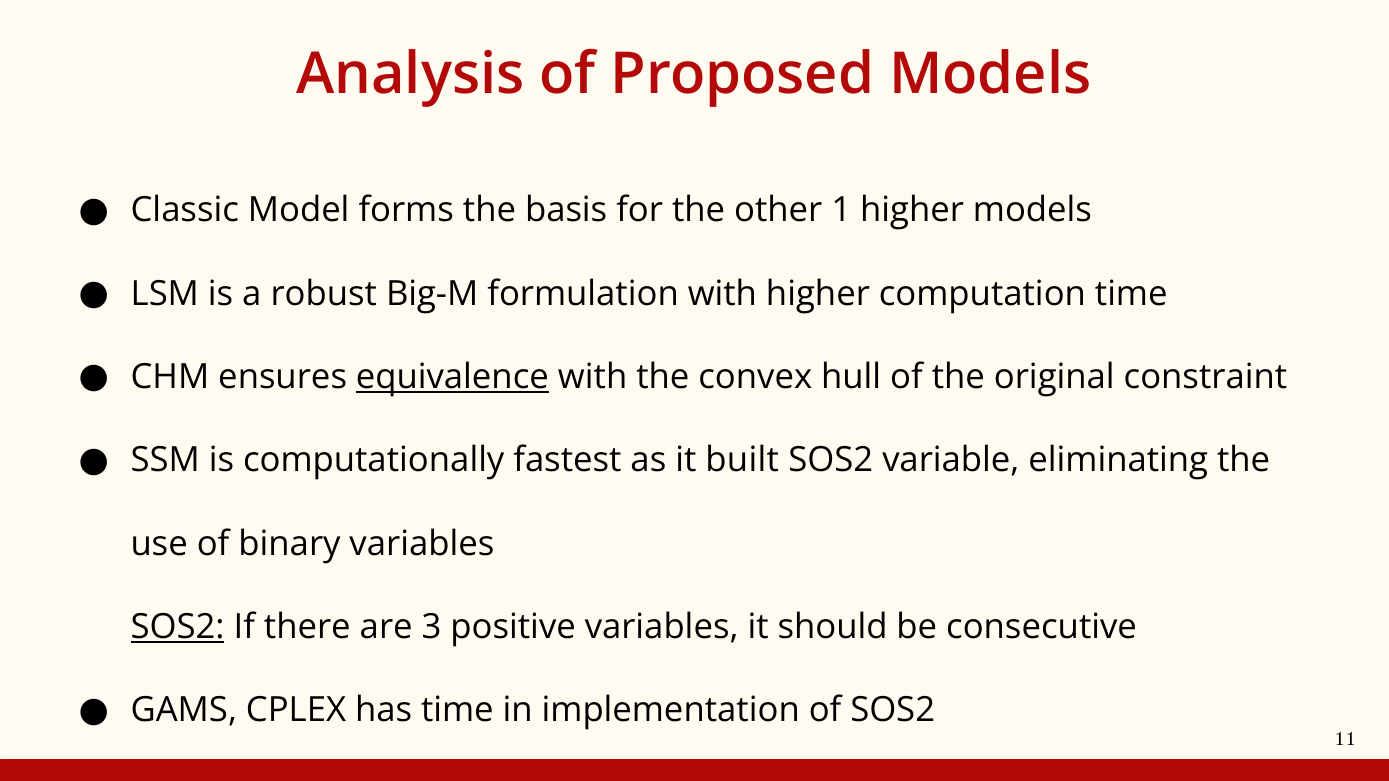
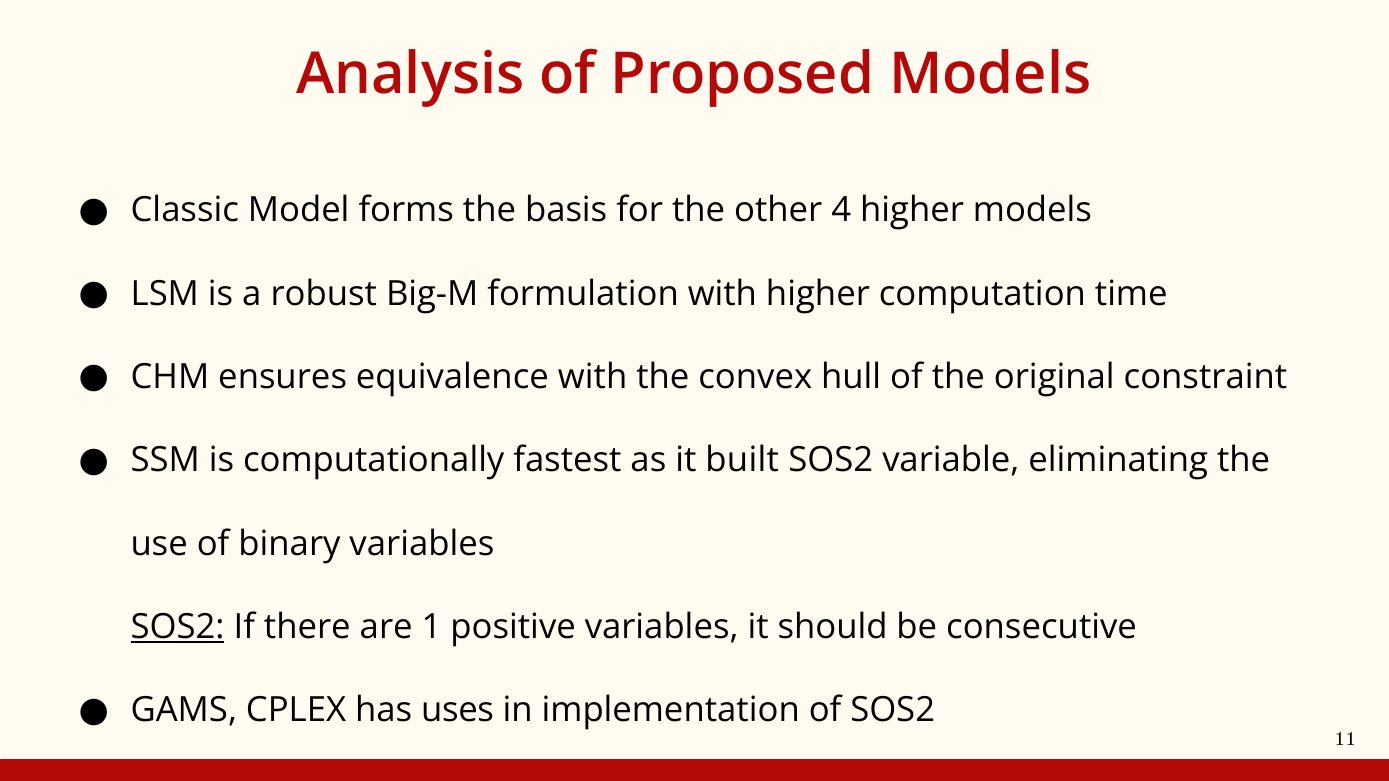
1: 1 -> 4
equivalence underline: present -> none
3: 3 -> 1
has time: time -> uses
